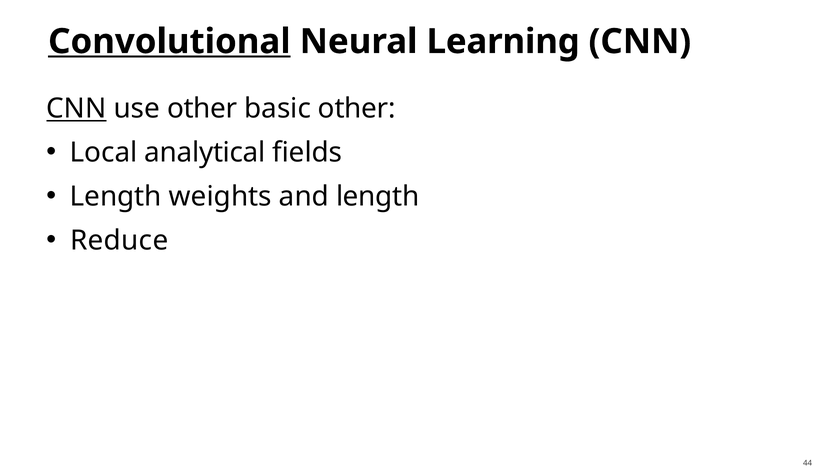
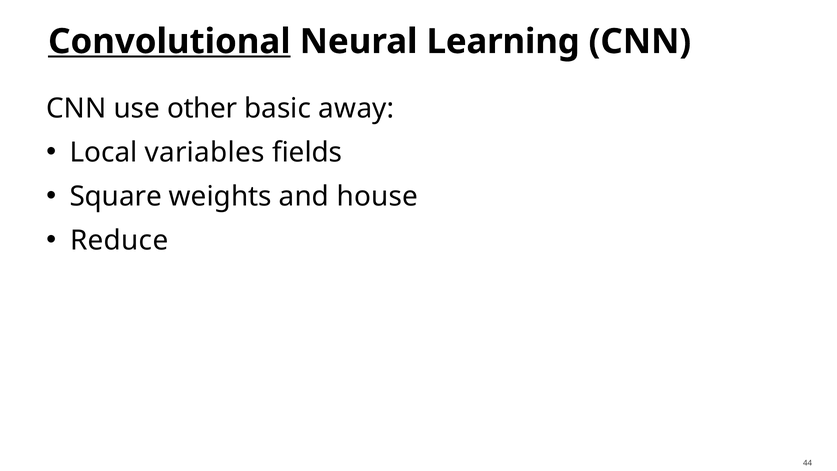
CNN at (76, 109) underline: present -> none
basic other: other -> away
analytical: analytical -> variables
Length at (116, 197): Length -> Square
and length: length -> house
